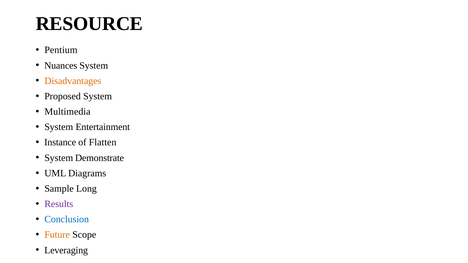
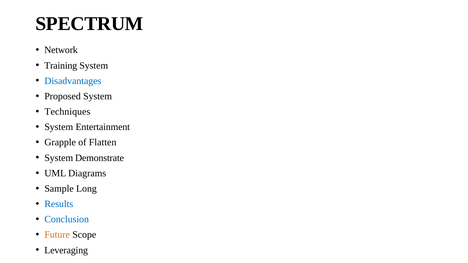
RESOURCE: RESOURCE -> SPECTRUM
Pentium: Pentium -> Network
Nuances: Nuances -> Training
Disadvantages colour: orange -> blue
Multimedia: Multimedia -> Techniques
Instance: Instance -> Grapple
Results colour: purple -> blue
